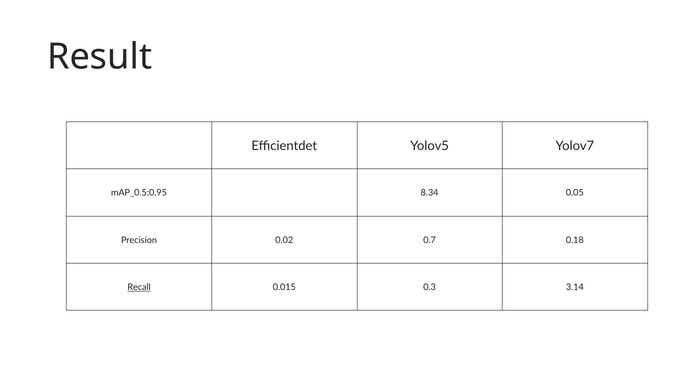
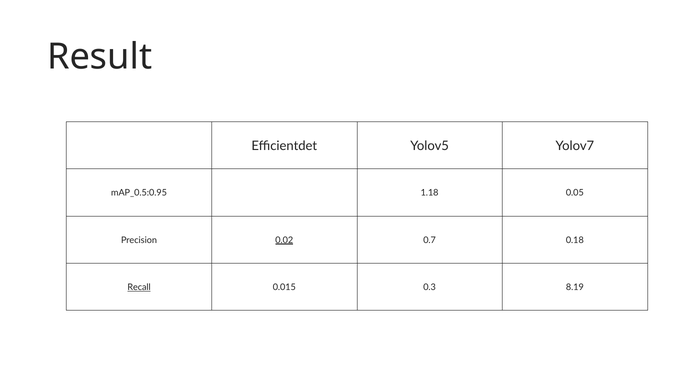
8.34: 8.34 -> 1.18
0.02 underline: none -> present
3.14: 3.14 -> 8.19
